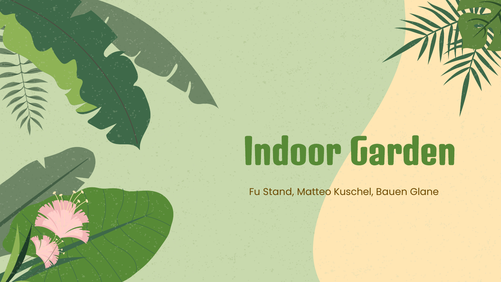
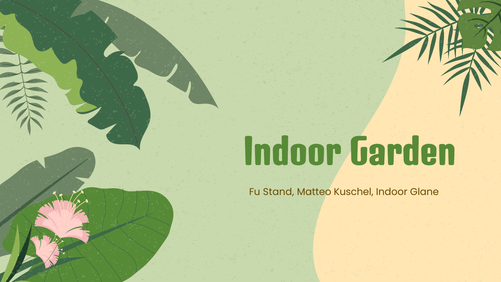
Kuschel Bauen: Bauen -> Indoor
